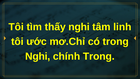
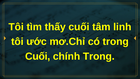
thấy nghi: nghi -> cuối
Nghi at (38, 56): Nghi -> Cuối
